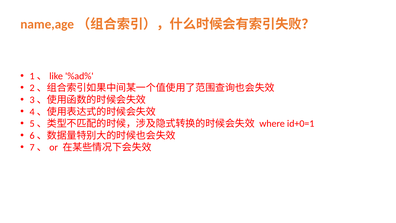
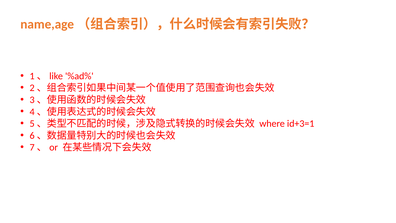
id+0=1: id+0=1 -> id+3=1
